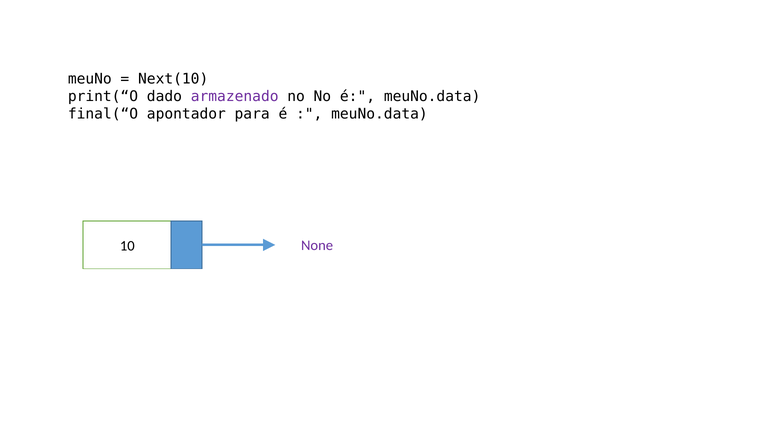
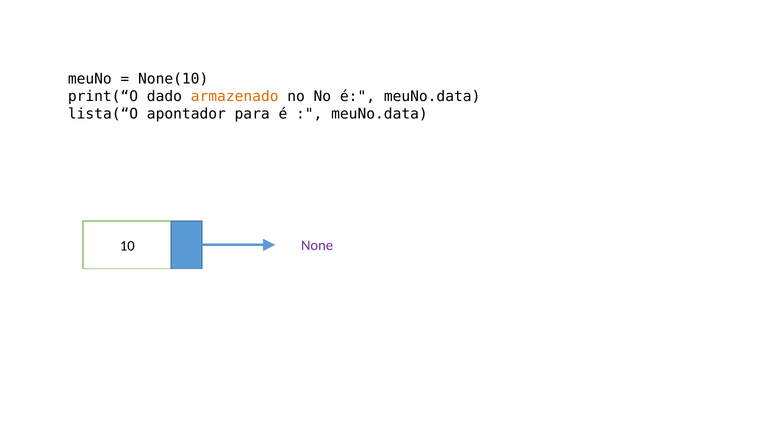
Next(10: Next(10 -> None(10
armazenado colour: purple -> orange
final(“O: final(“O -> lista(“O
